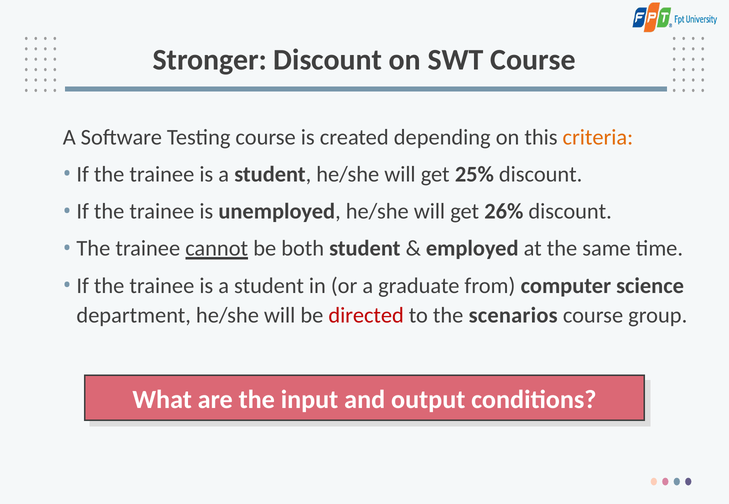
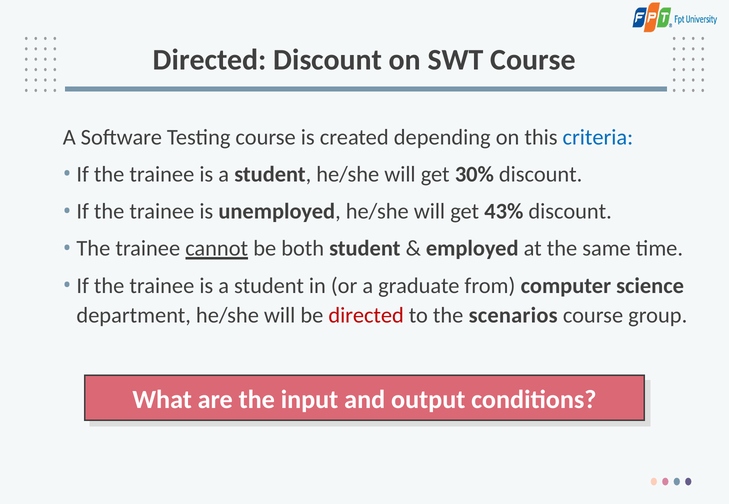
Stronger at (210, 60): Stronger -> Directed
criteria colour: orange -> blue
25%: 25% -> 30%
26%: 26% -> 43%
